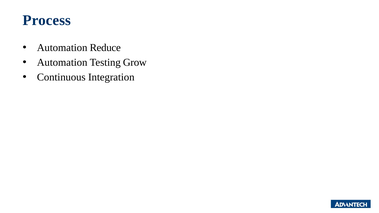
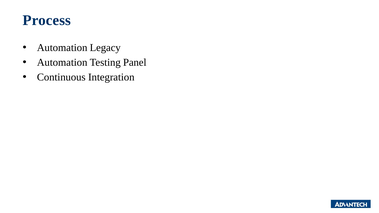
Reduce: Reduce -> Legacy
Grow: Grow -> Panel
